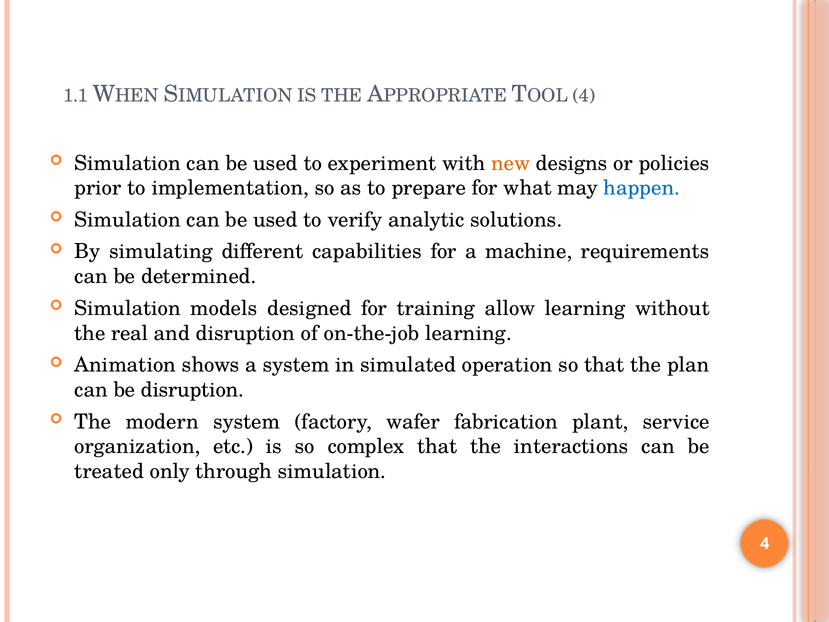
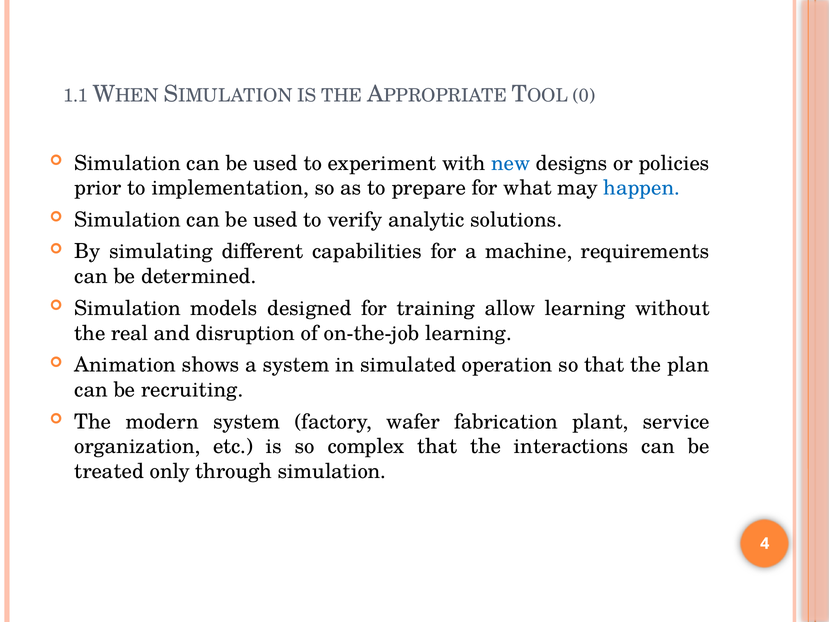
4 at (584, 96): 4 -> 0
new colour: orange -> blue
be disruption: disruption -> recruiting
